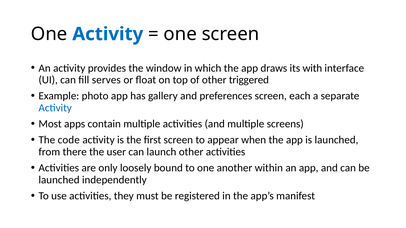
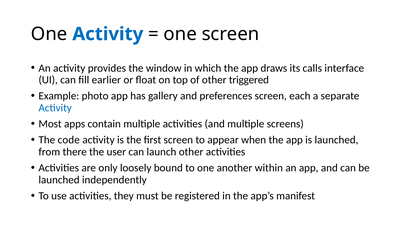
with: with -> calls
serves: serves -> earlier
